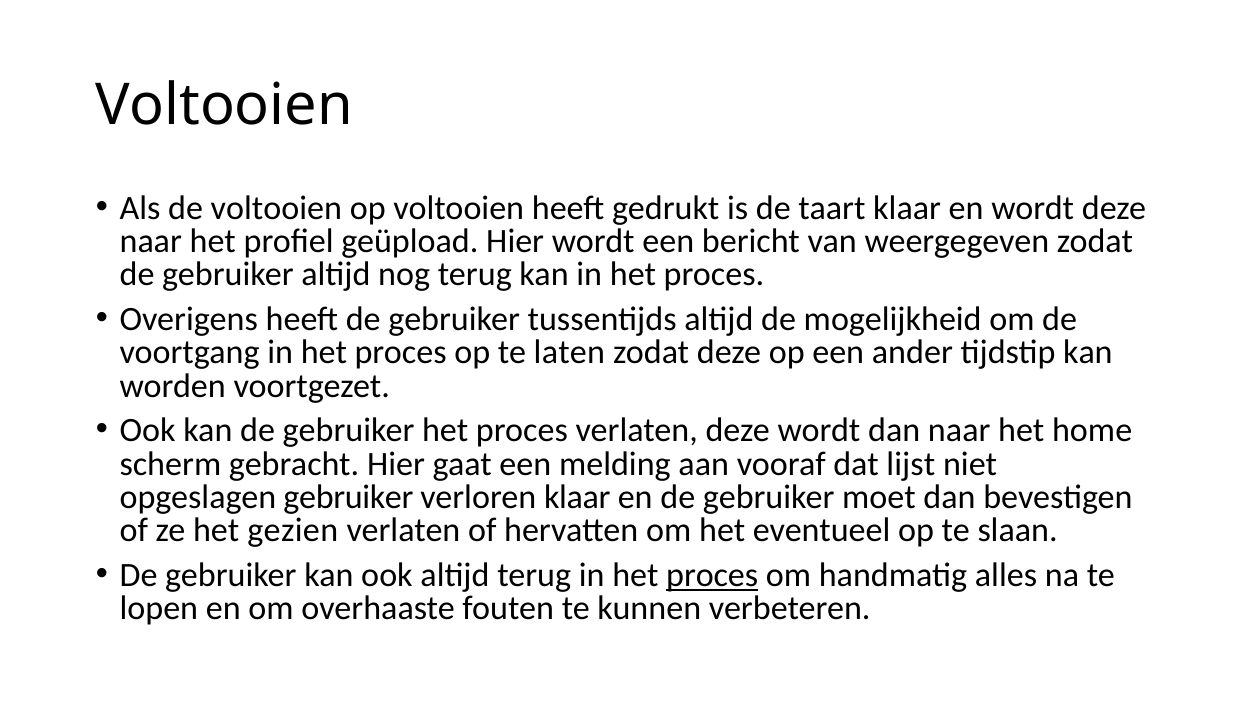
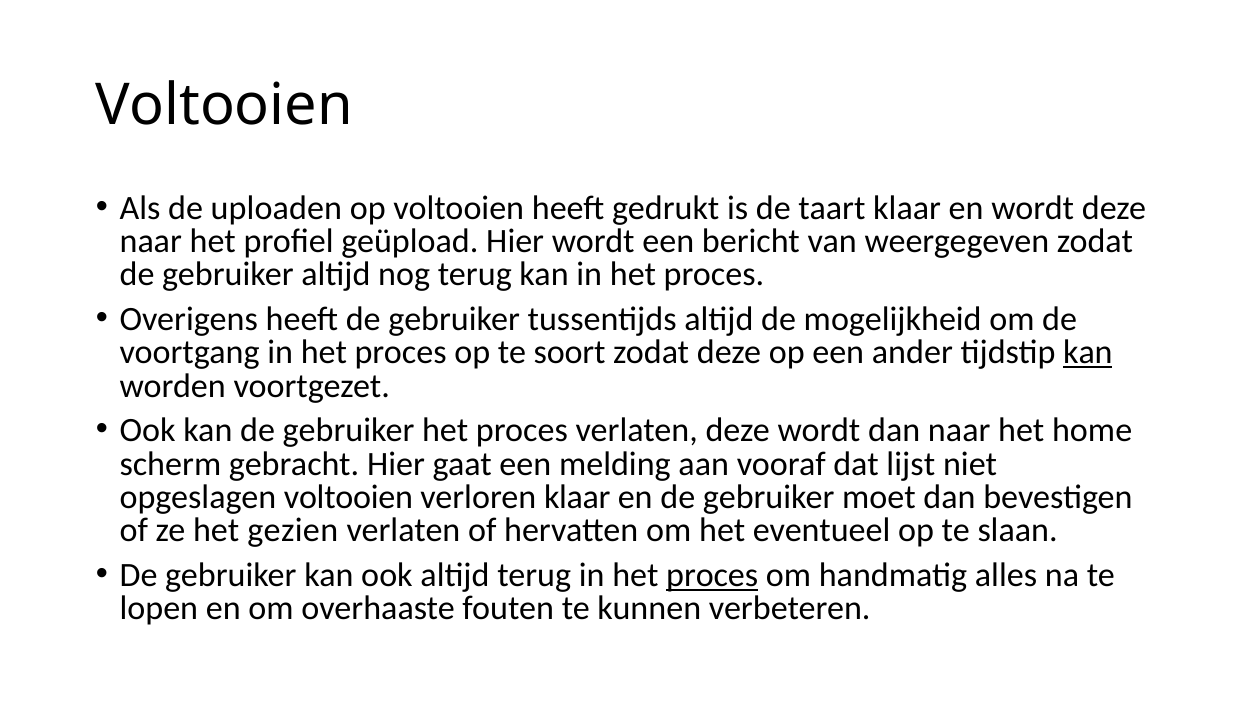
de voltooien: voltooien -> uploaden
laten: laten -> soort
kan at (1088, 353) underline: none -> present
opgeslagen gebruiker: gebruiker -> voltooien
